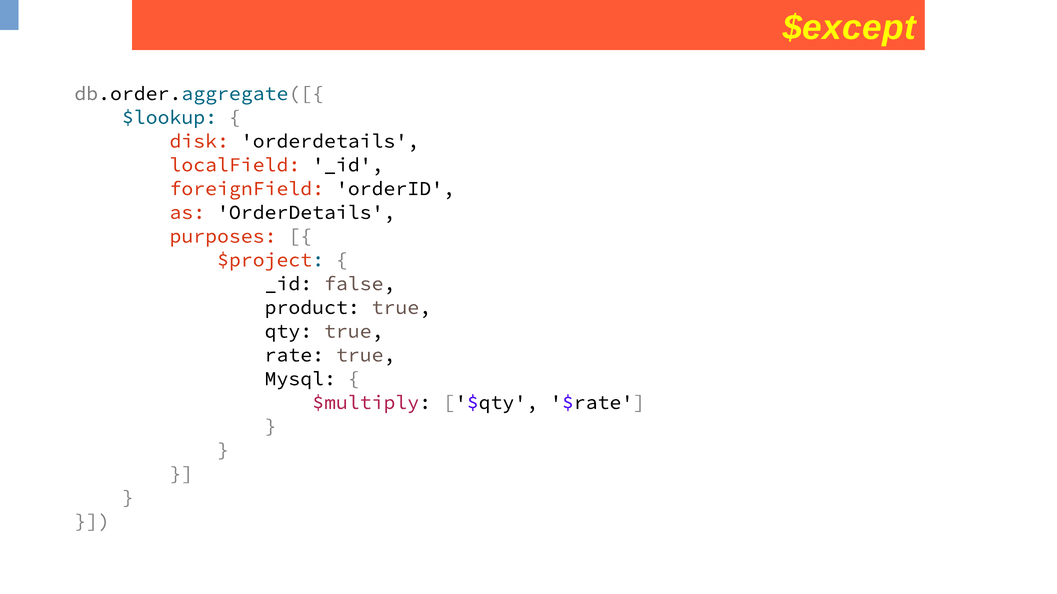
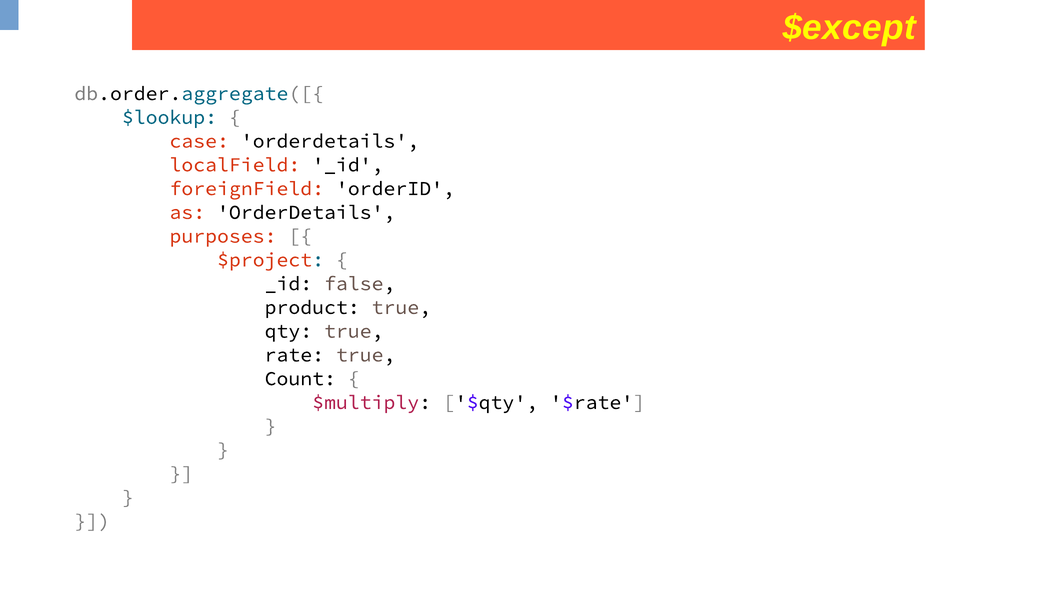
disk: disk -> case
Mysql: Mysql -> Count
